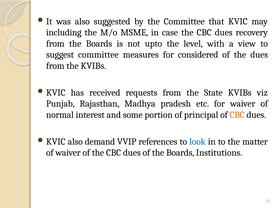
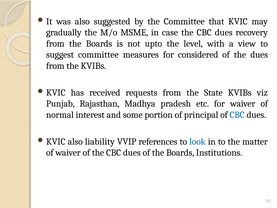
including: including -> gradually
CBC at (237, 115) colour: orange -> blue
demand: demand -> liability
